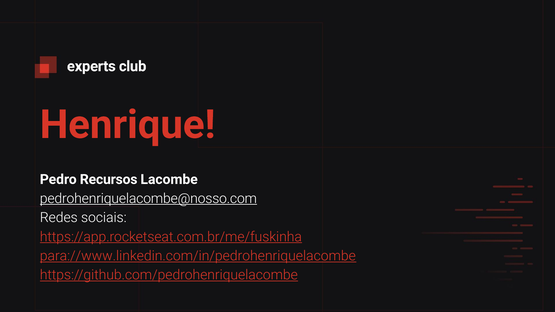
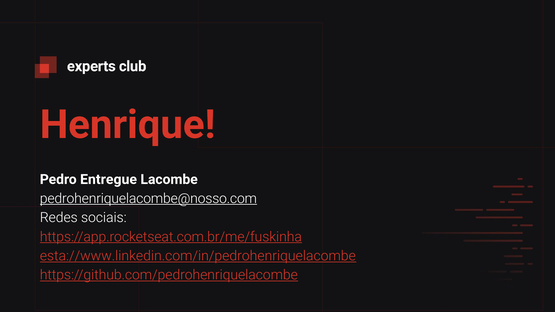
Recursos: Recursos -> Entregue
para://www.linkedin.com/in/pedrohenriquelacombe: para://www.linkedin.com/in/pedrohenriquelacombe -> esta://www.linkedin.com/in/pedrohenriquelacombe
